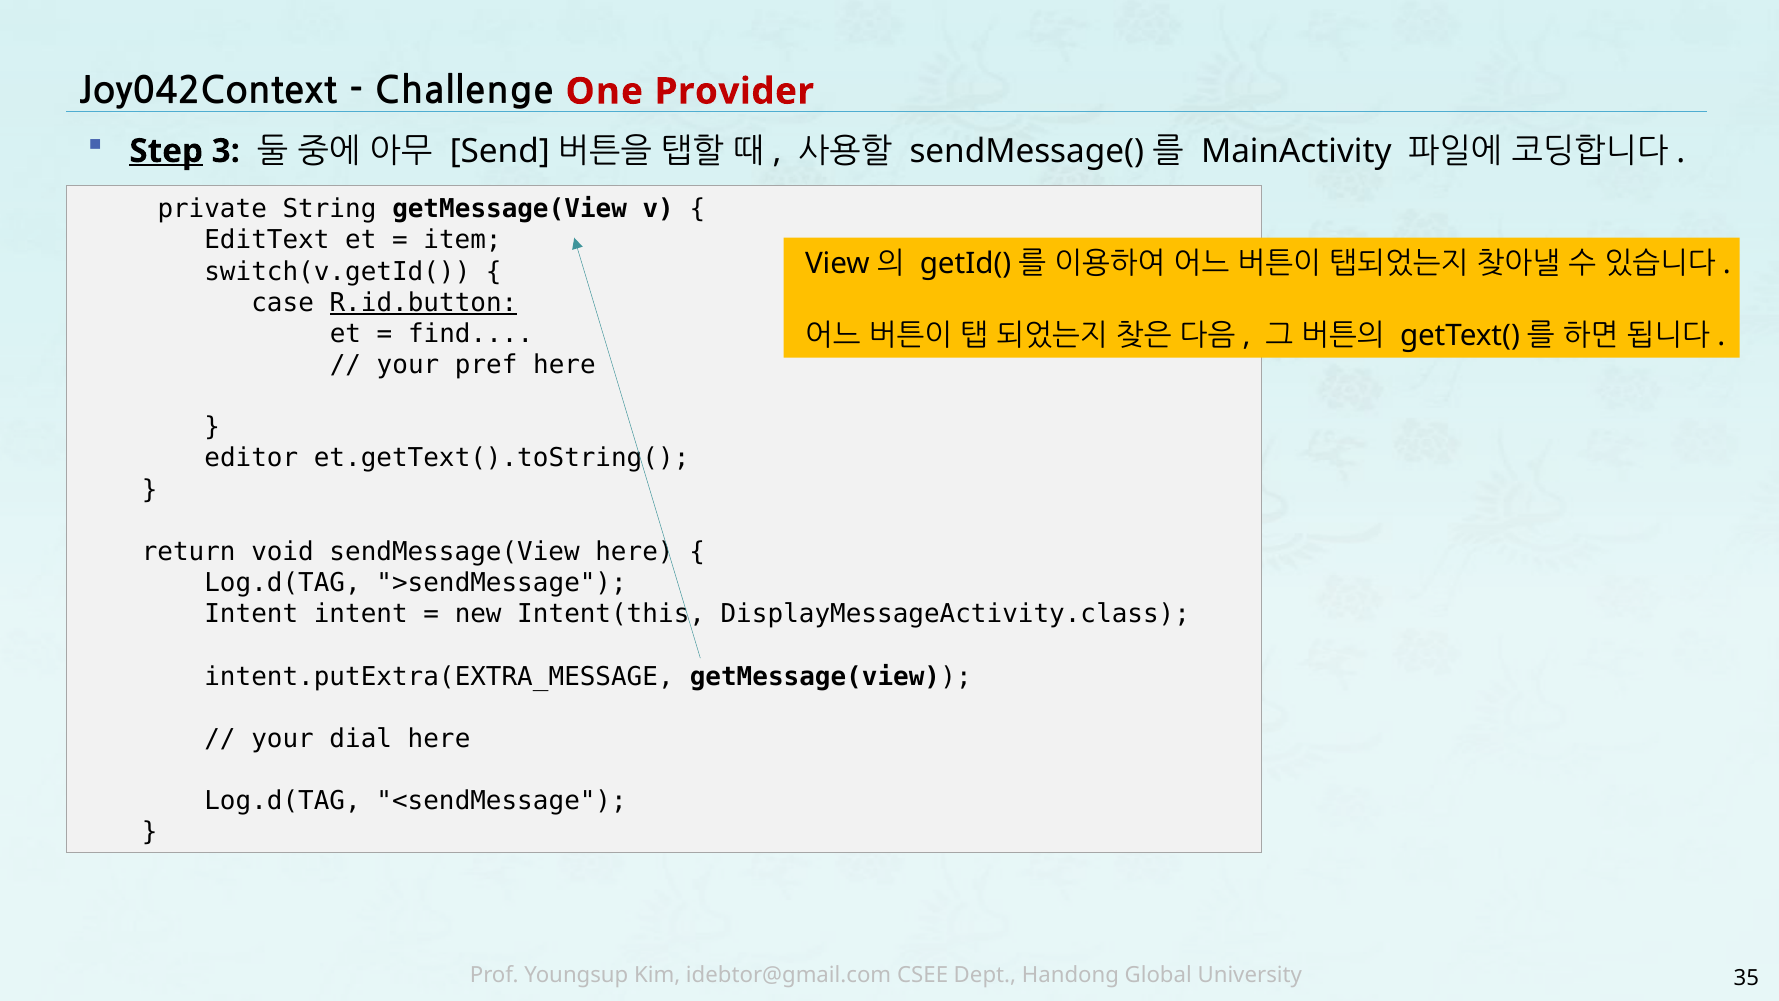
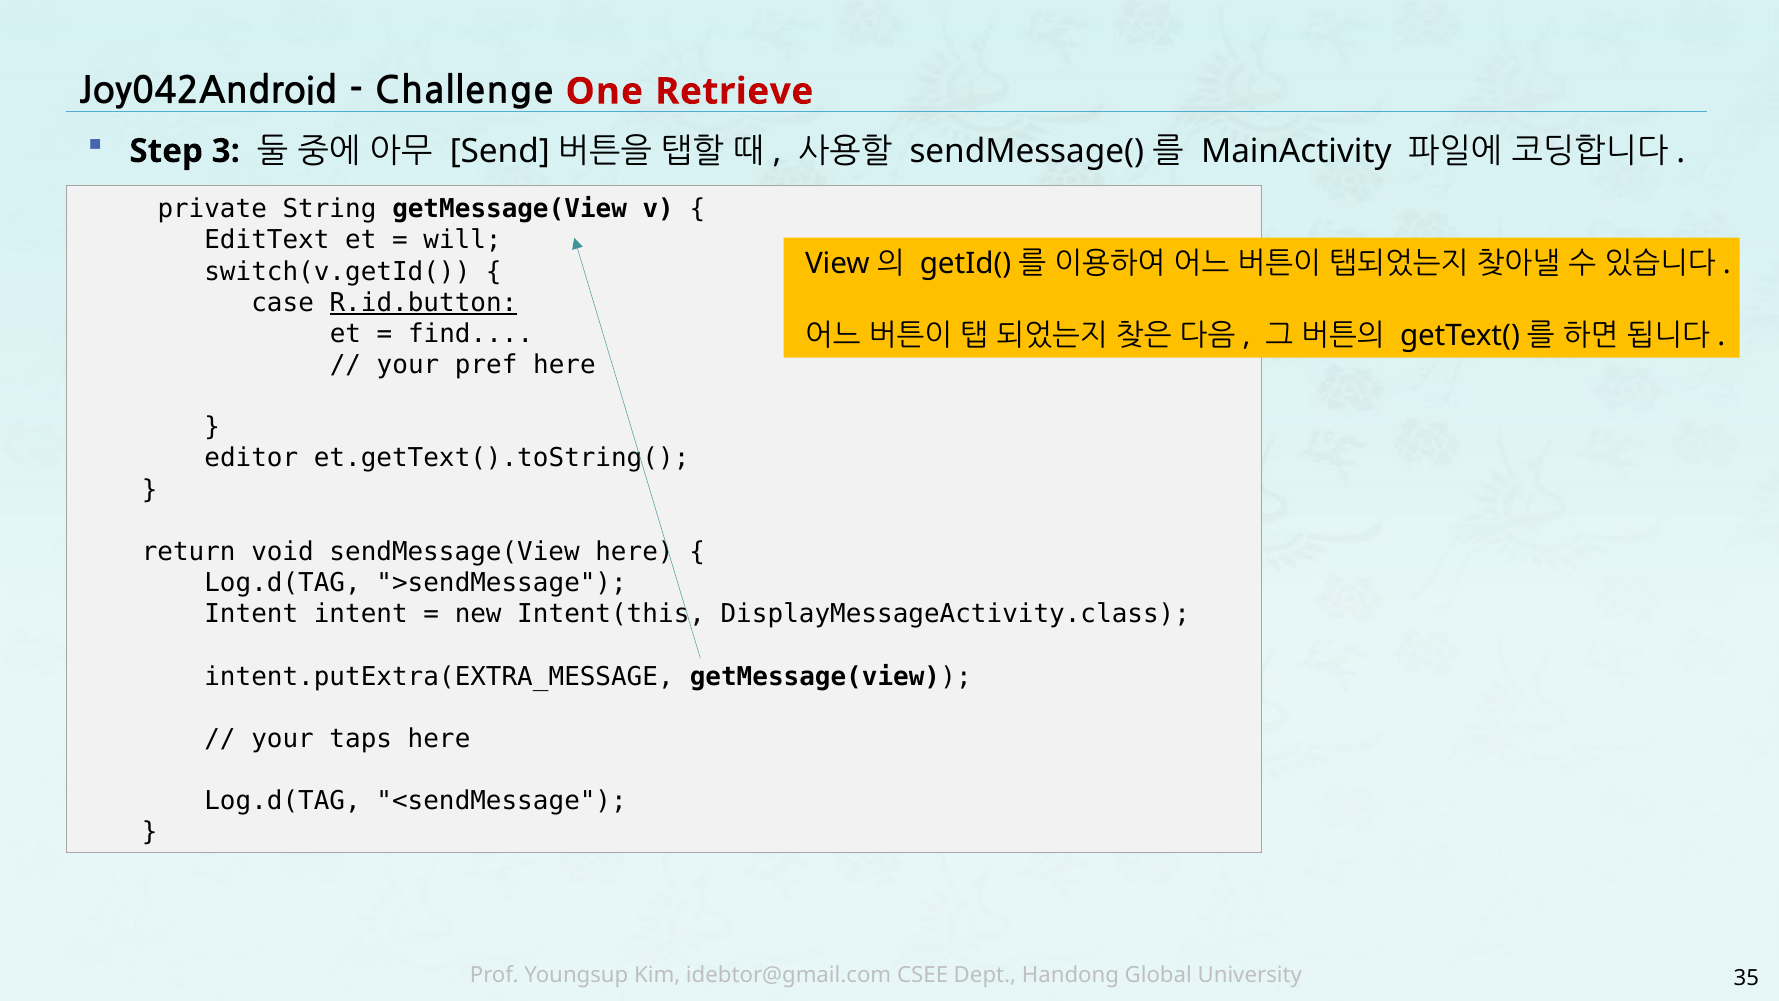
Joy042Context: Joy042Context -> Joy042Android
Provider: Provider -> Retrieve
Step underline: present -> none
item: item -> will
dial: dial -> taps
